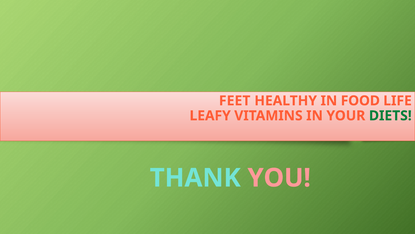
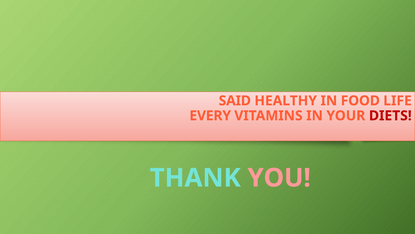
FEET: FEET -> SAID
LEAFY: LEAFY -> EVERY
DIETS colour: green -> red
